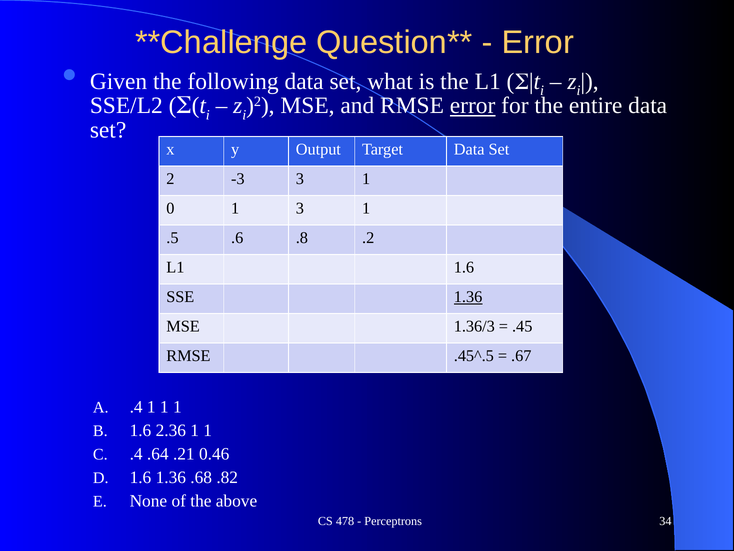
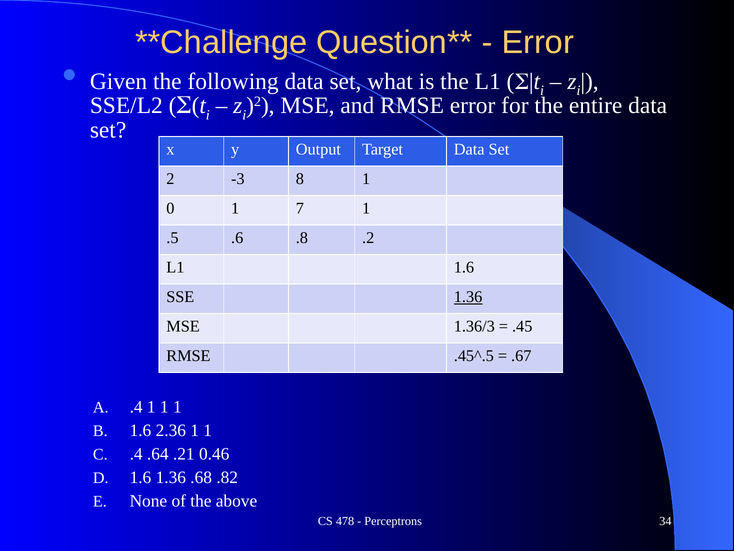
error at (473, 106) underline: present -> none
-3 3: 3 -> 8
1 3: 3 -> 7
